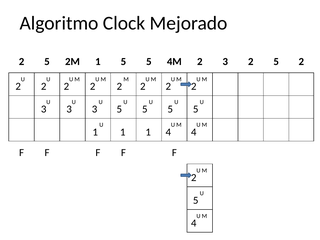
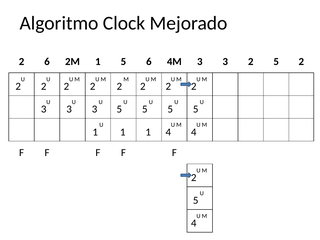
5 at (47, 62): 5 -> 6
5 5: 5 -> 6
4M 2: 2 -> 3
